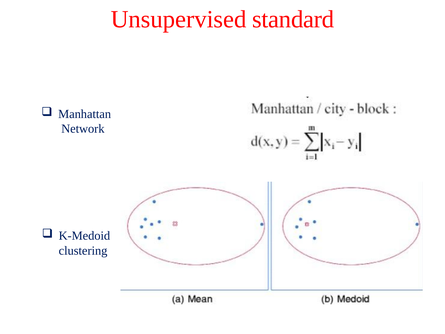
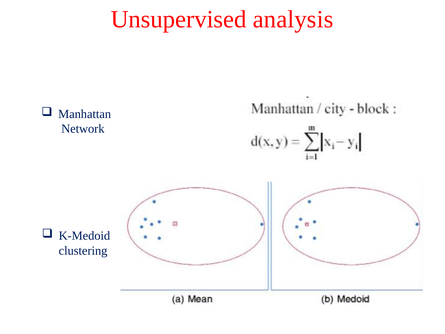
standard: standard -> analysis
